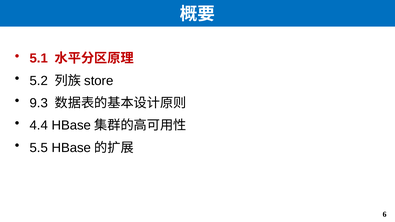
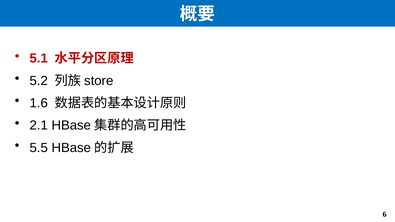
9.3: 9.3 -> 1.6
4.4: 4.4 -> 2.1
